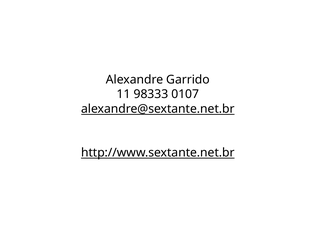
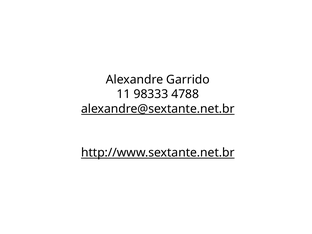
0107: 0107 -> 4788
